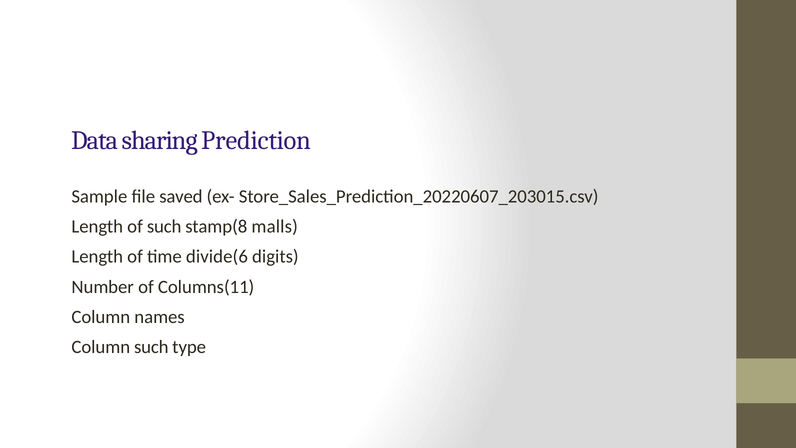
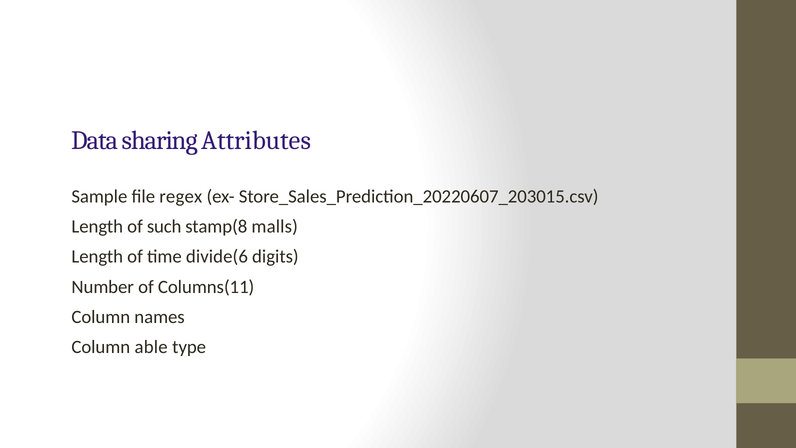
Prediction: Prediction -> Attributes
saved: saved -> regex
Column such: such -> able
